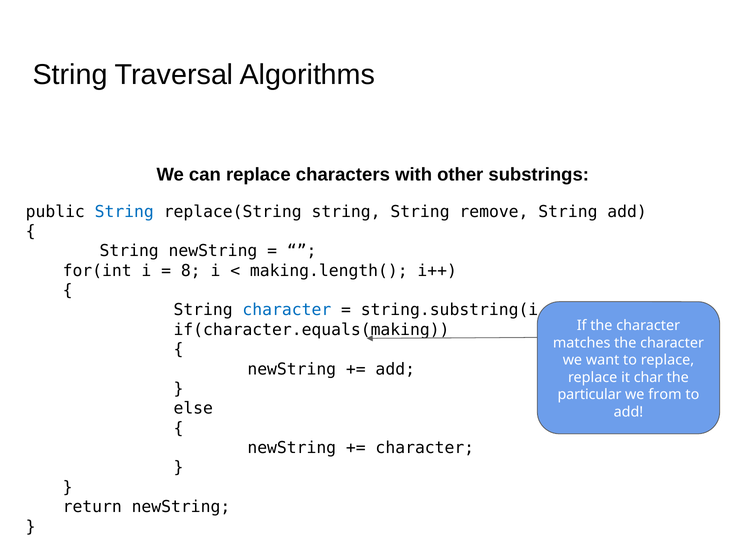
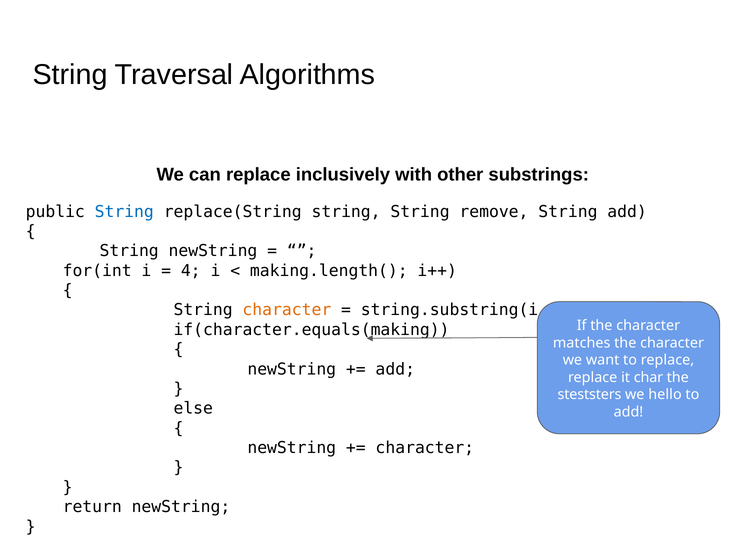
characters: characters -> inclusively
8: 8 -> 4
character at (287, 310) colour: blue -> orange
particular: particular -> steststers
from: from -> hello
